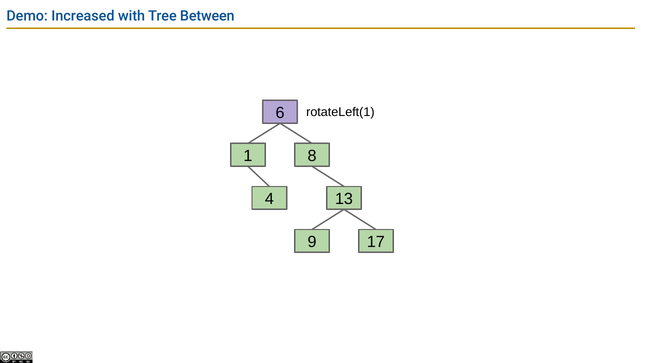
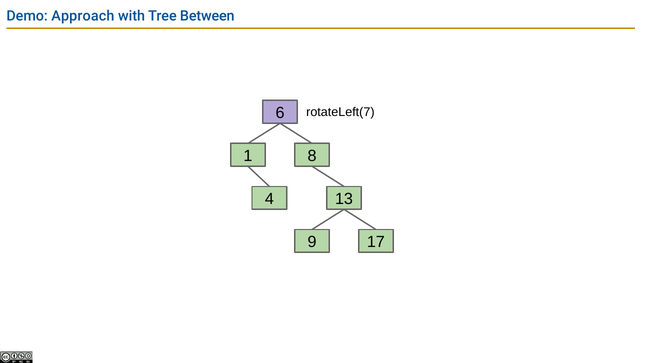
Increased: Increased -> Approach
rotateLeft(1: rotateLeft(1 -> rotateLeft(7
